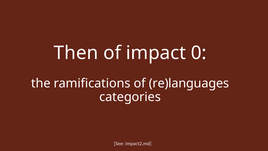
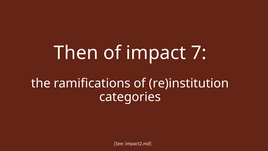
0: 0 -> 7
re)languages: re)languages -> re)institution
